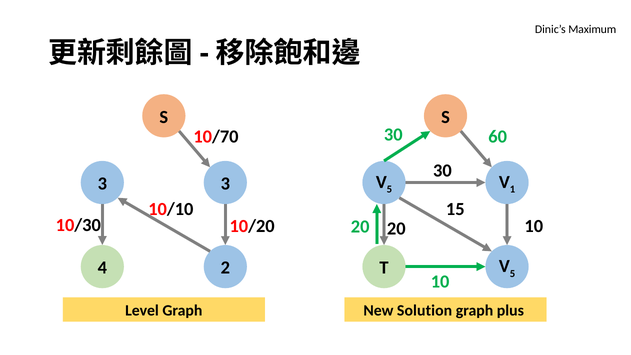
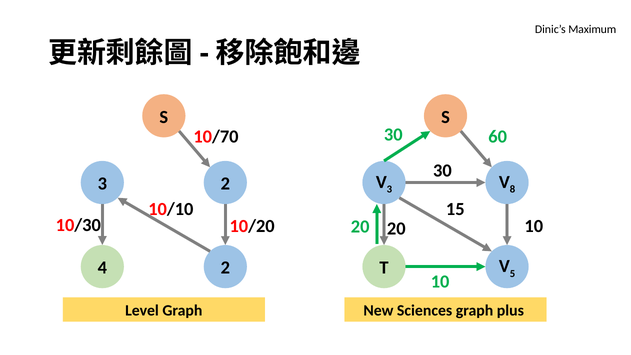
5 at (389, 189): 5 -> 3
1: 1 -> 8
3 3: 3 -> 2
Solution: Solution -> Sciences
